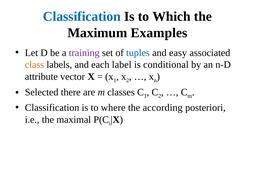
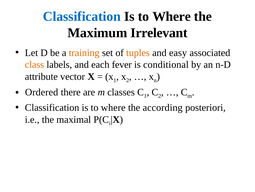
Which at (172, 16): Which -> Where
Examples: Examples -> Irrelevant
training colour: purple -> orange
tuples colour: blue -> orange
label: label -> fever
Selected: Selected -> Ordered
